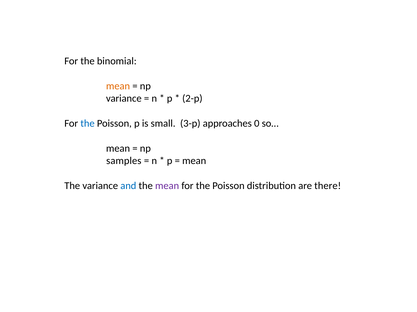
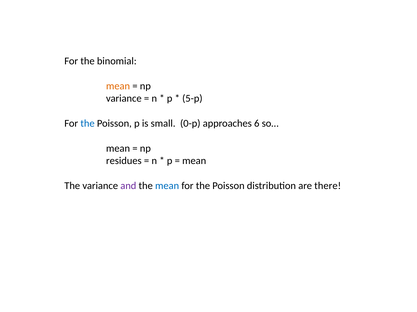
2-p: 2-p -> 5-p
3-p: 3-p -> 0-p
0: 0 -> 6
samples: samples -> residues
and colour: blue -> purple
mean at (167, 186) colour: purple -> blue
